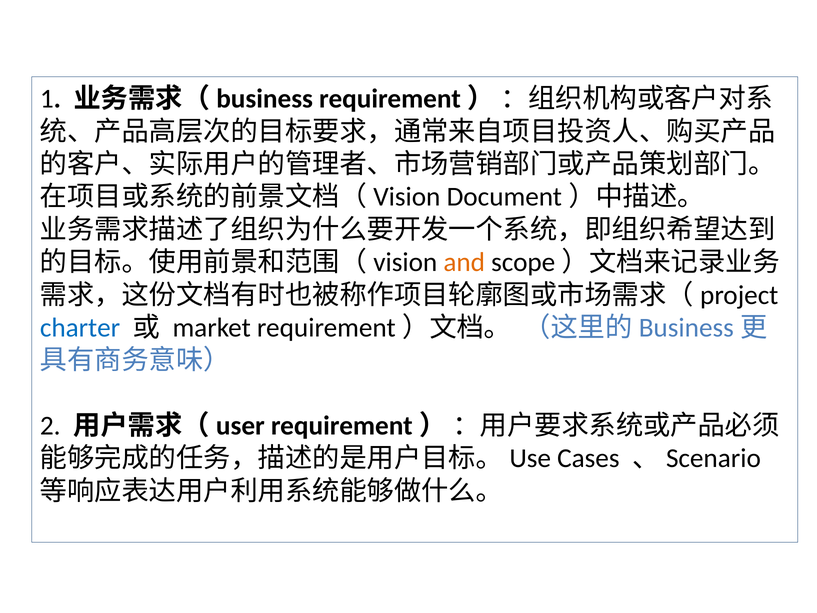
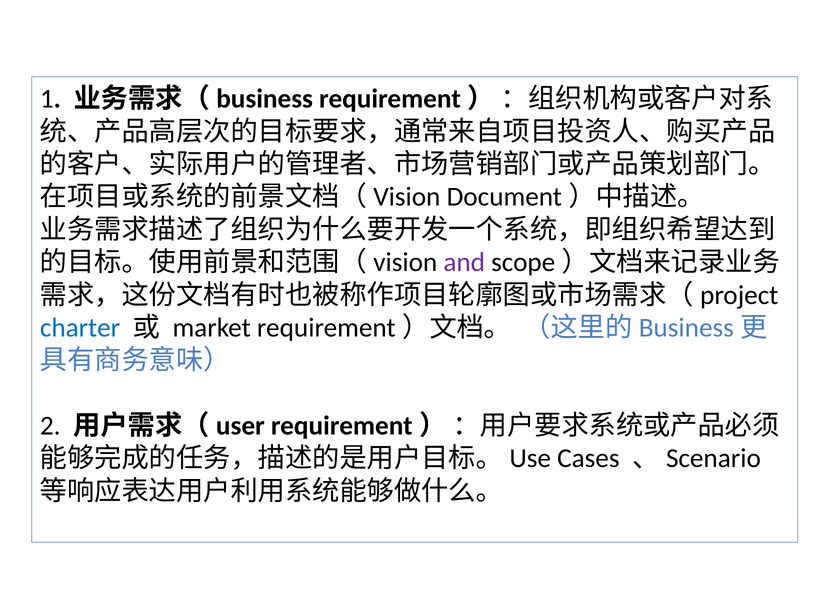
and colour: orange -> purple
